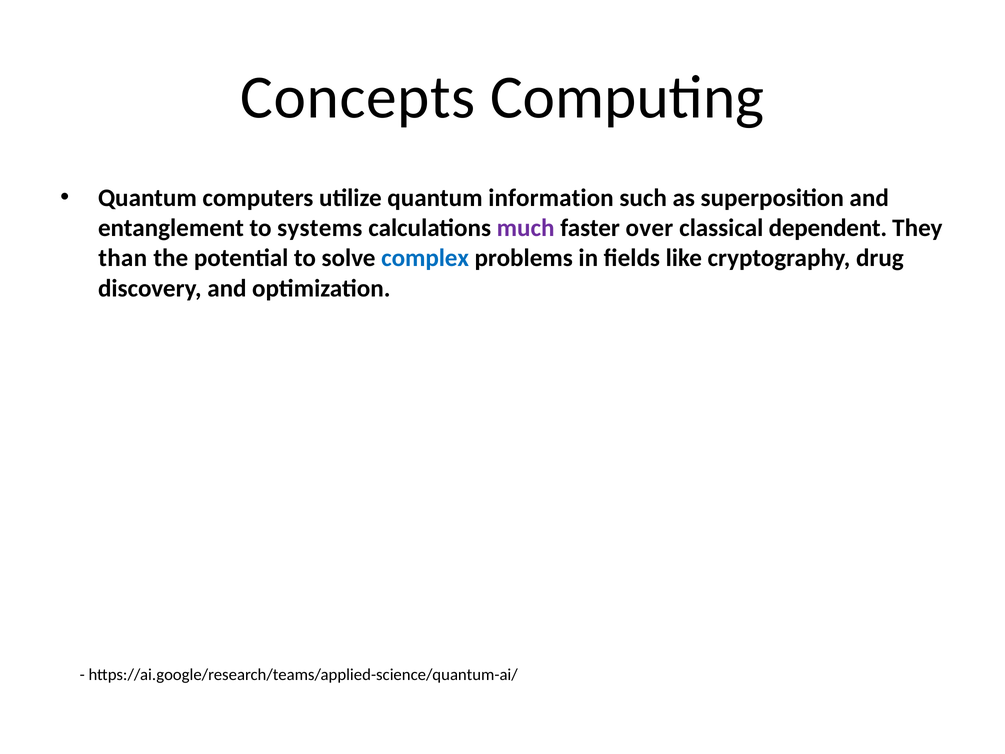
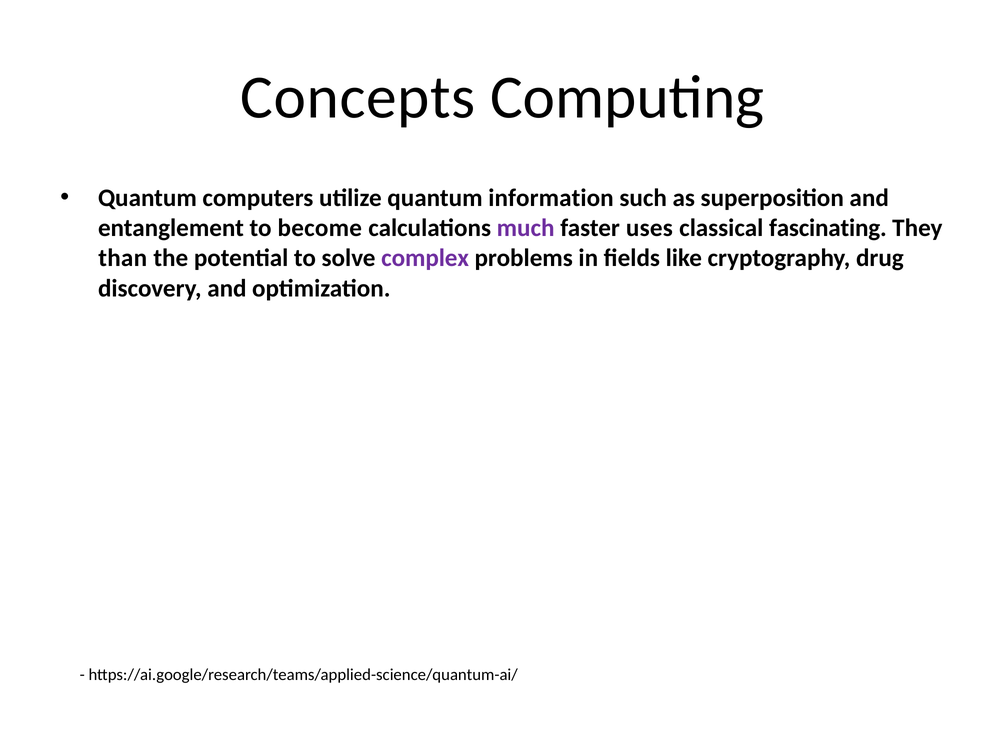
systems: systems -> become
over: over -> uses
dependent: dependent -> fascinating
complex colour: blue -> purple
